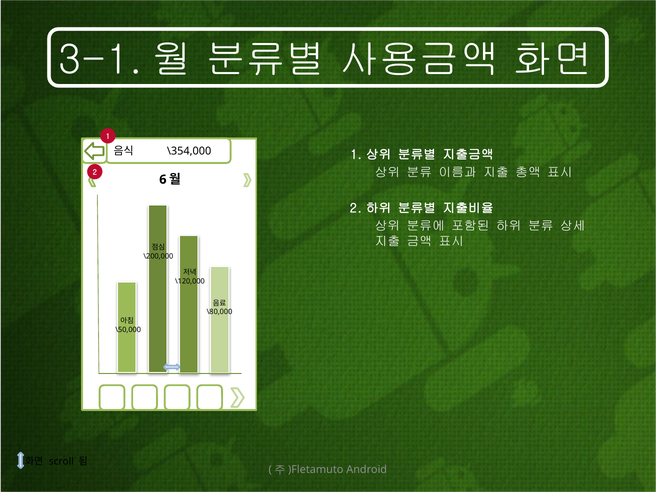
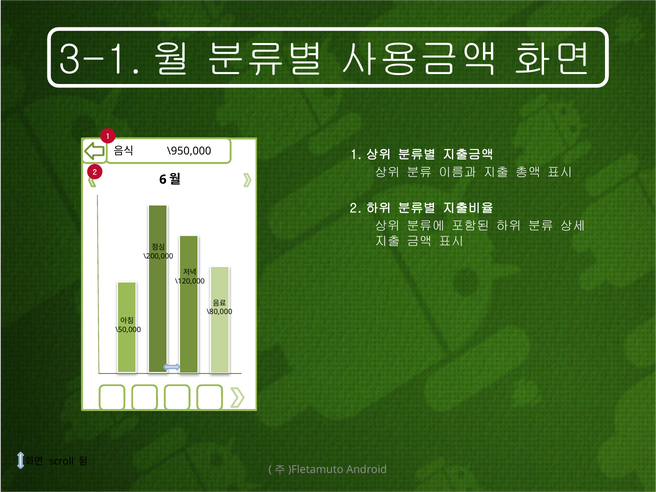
\354,000: \354,000 -> \950,000
